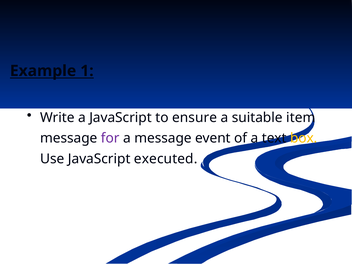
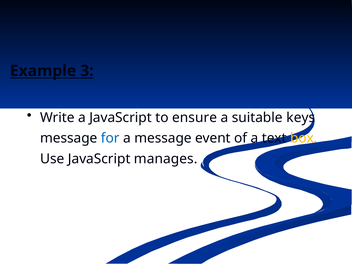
1: 1 -> 3
item: item -> keys
for colour: purple -> blue
executed: executed -> manages
